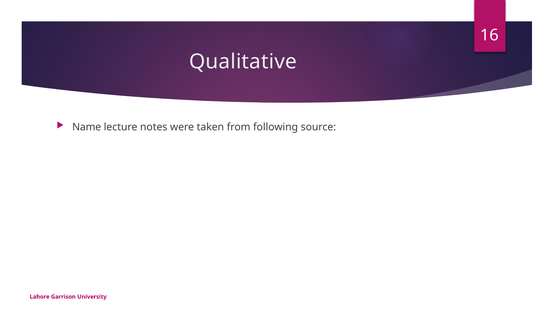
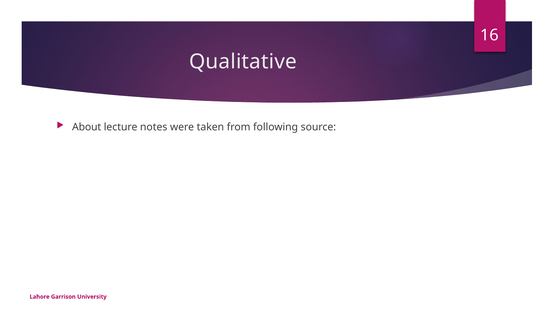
Name: Name -> About
